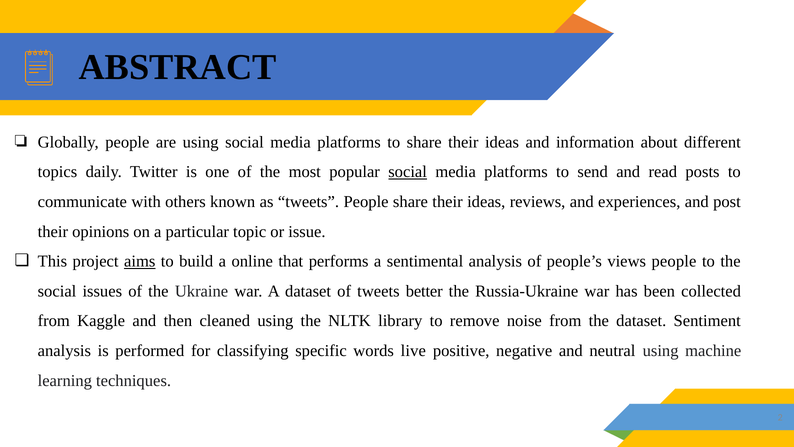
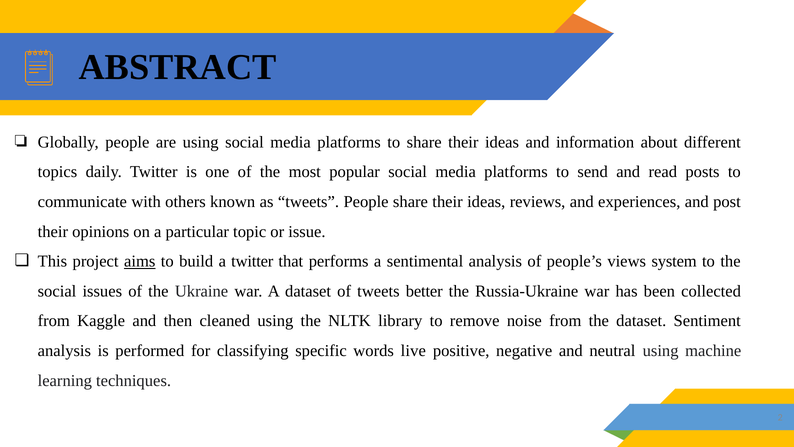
social at (408, 172) underline: present -> none
a online: online -> twitter
views people: people -> system
